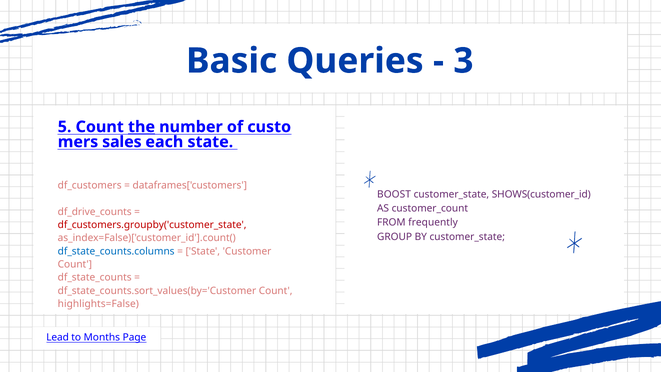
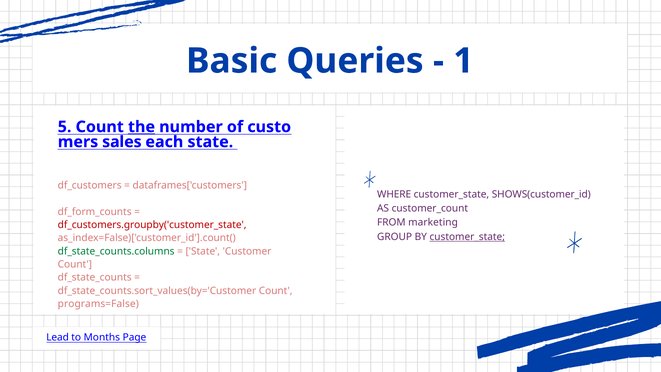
3: 3 -> 1
BOOST: BOOST -> WHERE
df_drive_counts: df_drive_counts -> df_form_counts
frequently: frequently -> marketing
customer_state at (467, 237) underline: none -> present
df_state_counts.columns colour: blue -> green
highlights=False: highlights=False -> programs=False
